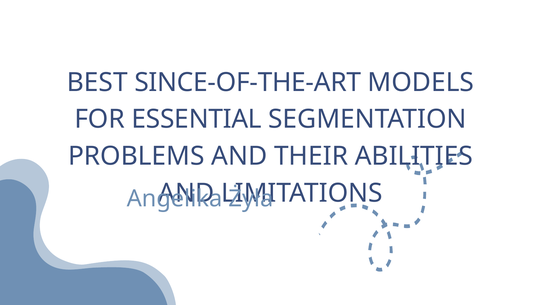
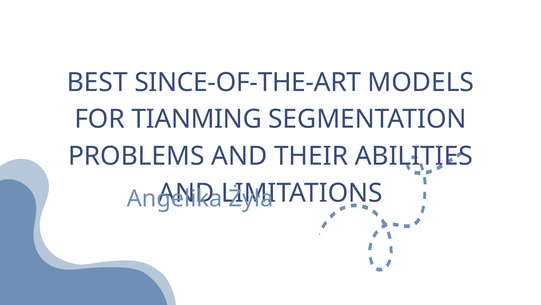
ESSENTIAL: ESSENTIAL -> TIANMING
